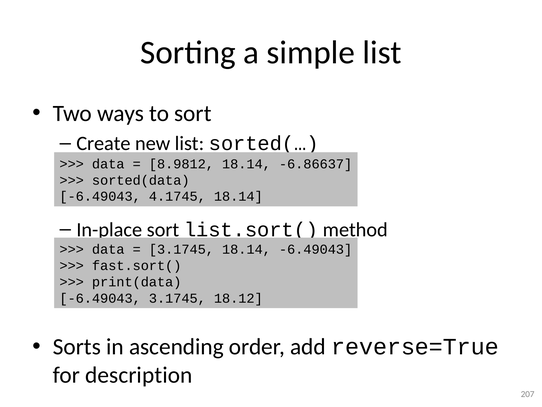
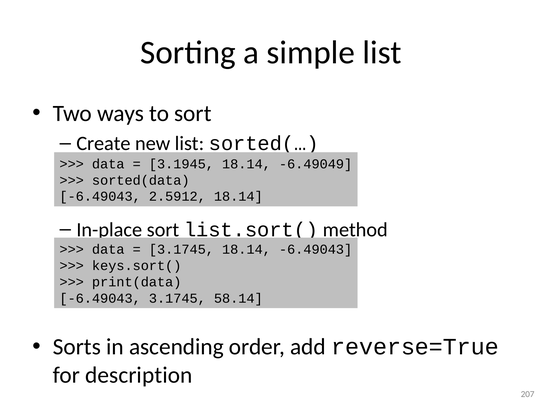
8.9812: 8.9812 -> 3.1945
-6.86637: -6.86637 -> -6.49049
4.1745: 4.1745 -> 2.5912
fast.sort(: fast.sort( -> keys.sort(
18.12: 18.12 -> 58.14
